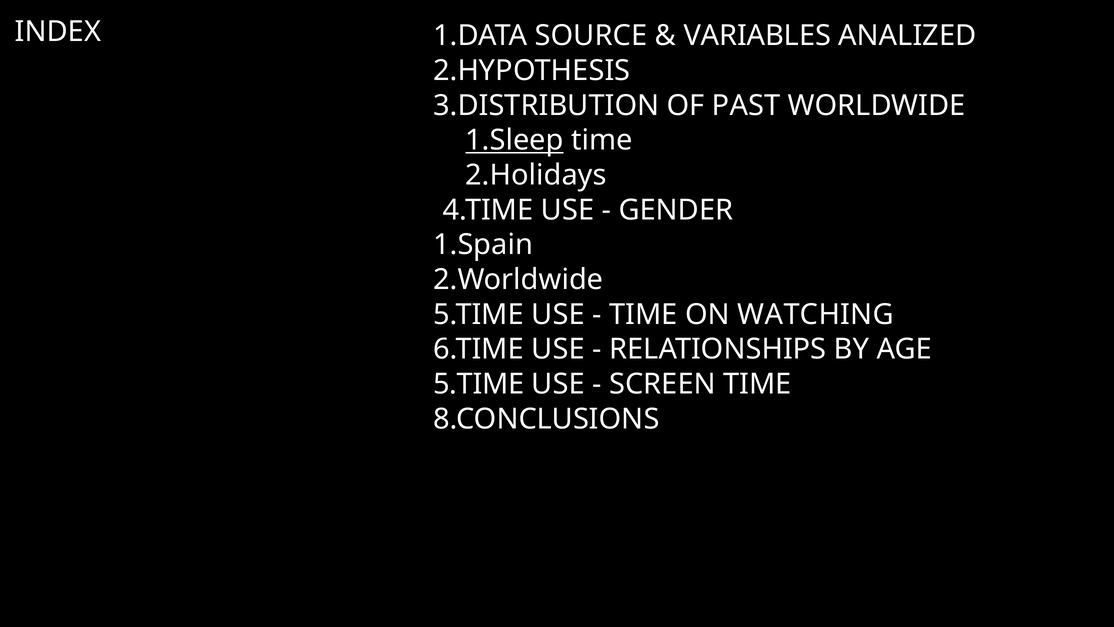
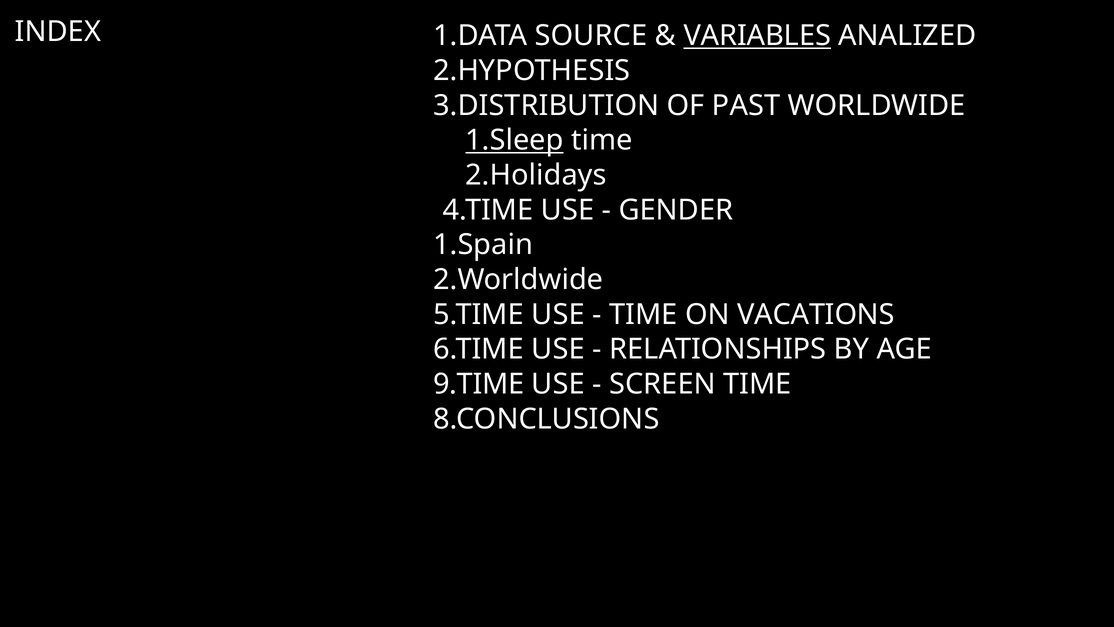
VARIABLES underline: none -> present
WATCHING: WATCHING -> VACATIONS
5.TIME at (479, 384): 5.TIME -> 9.TIME
